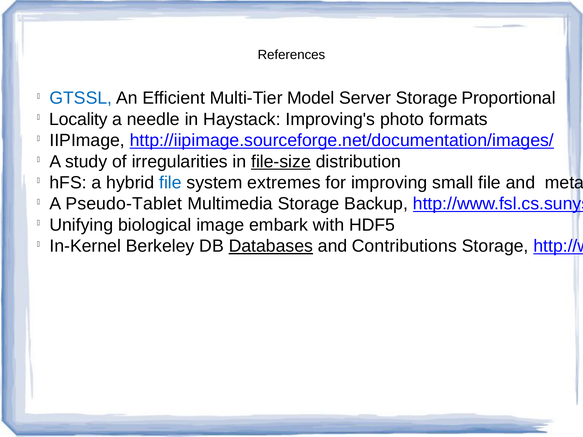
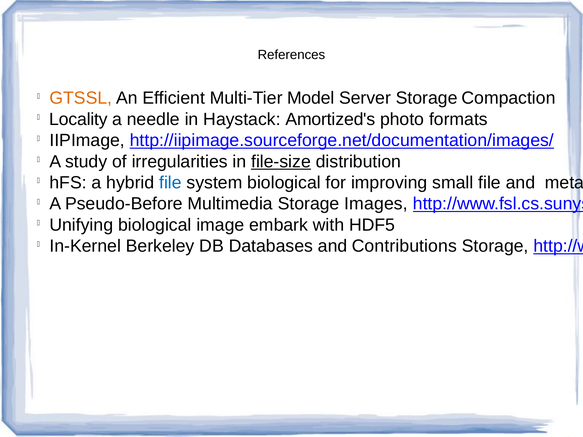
GTSSL colour: blue -> orange
Proportional: Proportional -> Compaction
Improving's: Improving's -> Amortized's
system extremes: extremes -> biological
Pseudo-Tablet: Pseudo-Tablet -> Pseudo-Before
Backup: Backup -> Images
Databases underline: present -> none
